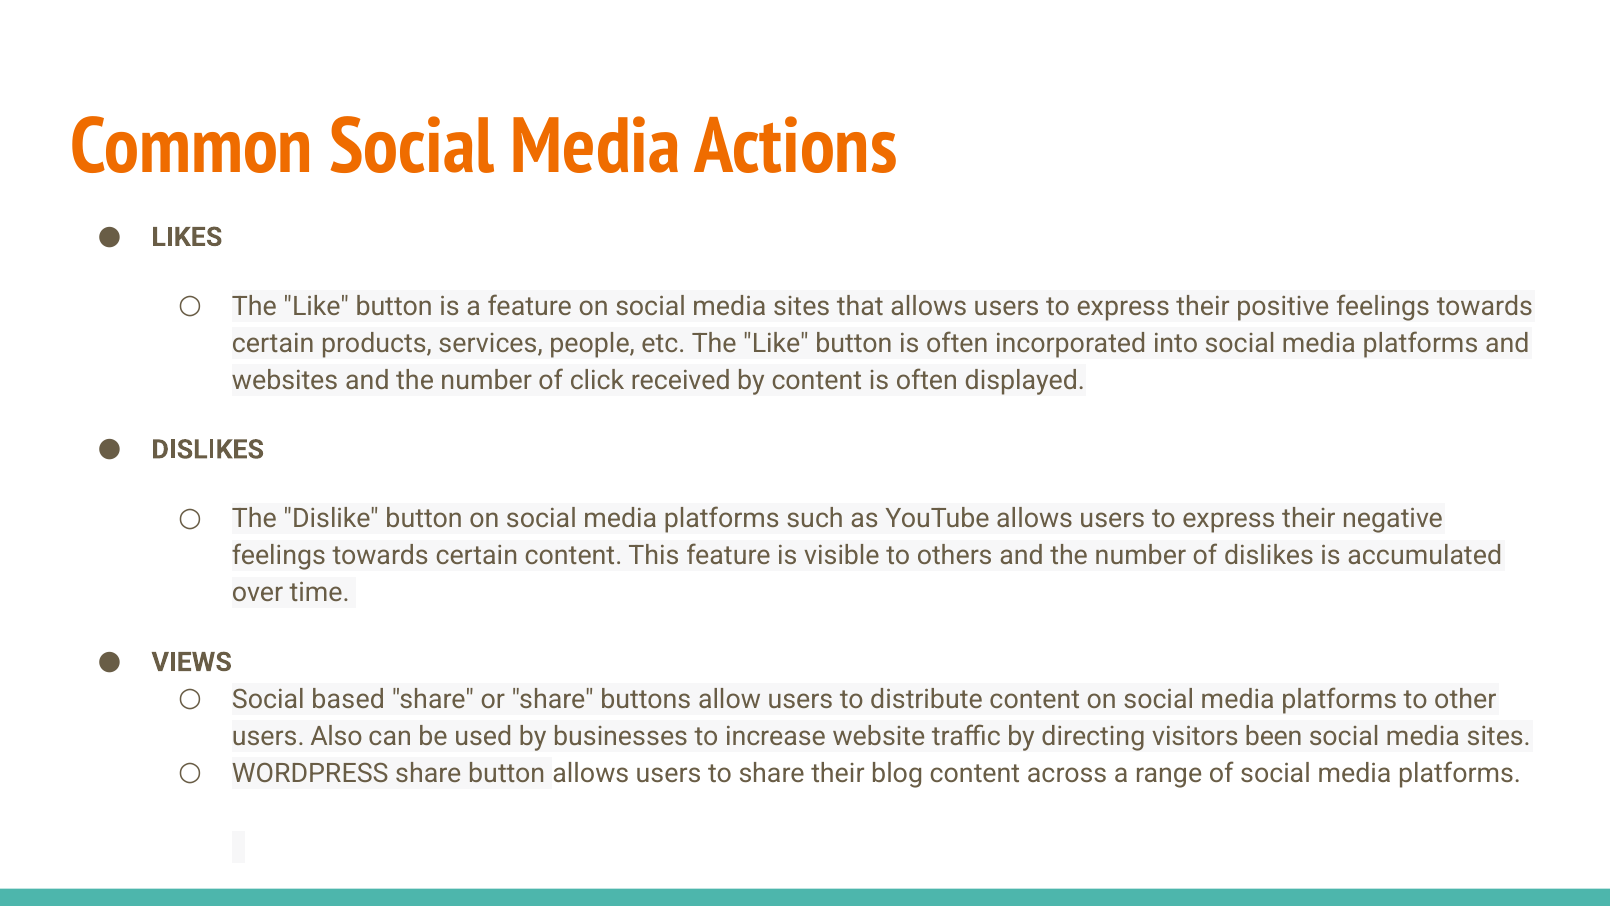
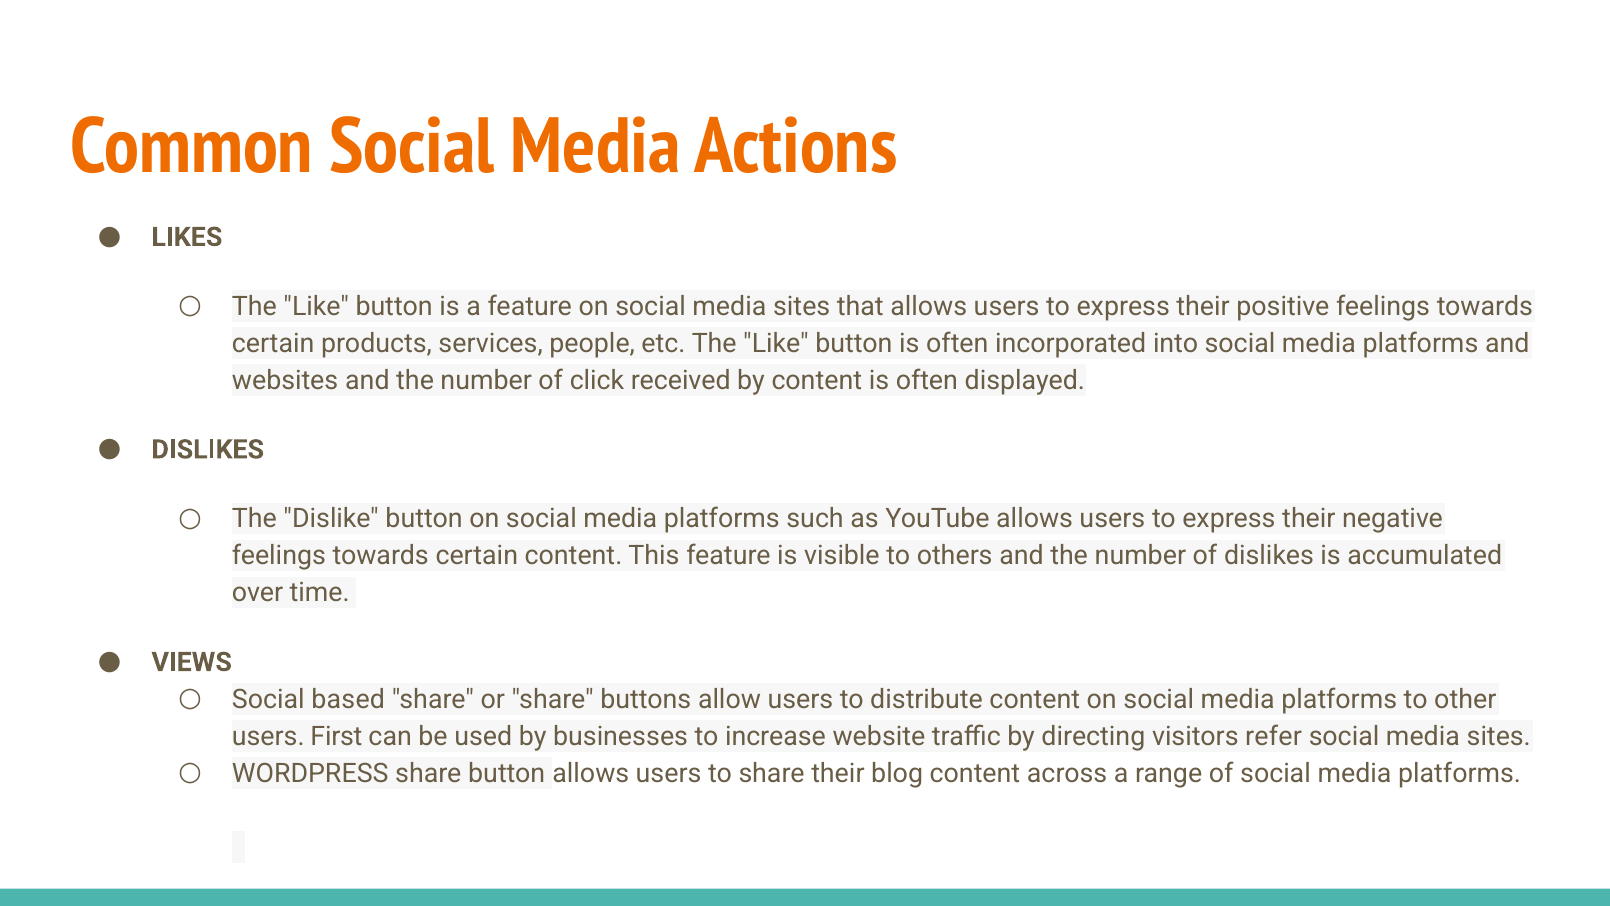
Also: Also -> First
been: been -> refer
